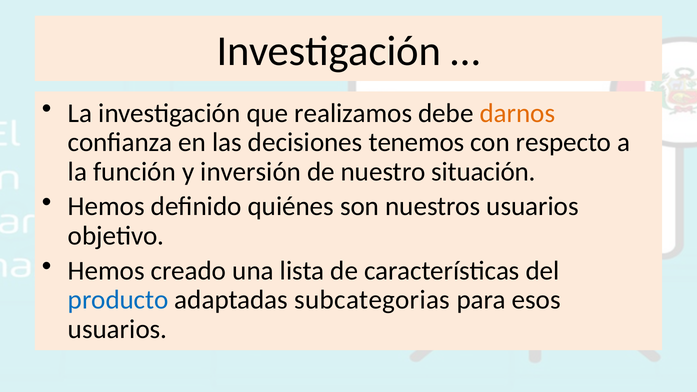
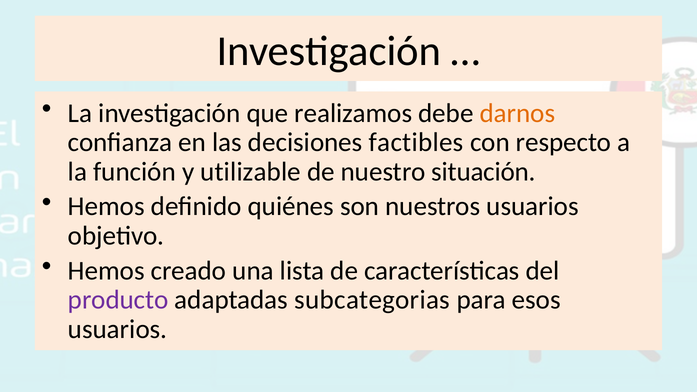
tenemos: tenemos -> factibles
inversión: inversión -> utilizable
producto colour: blue -> purple
